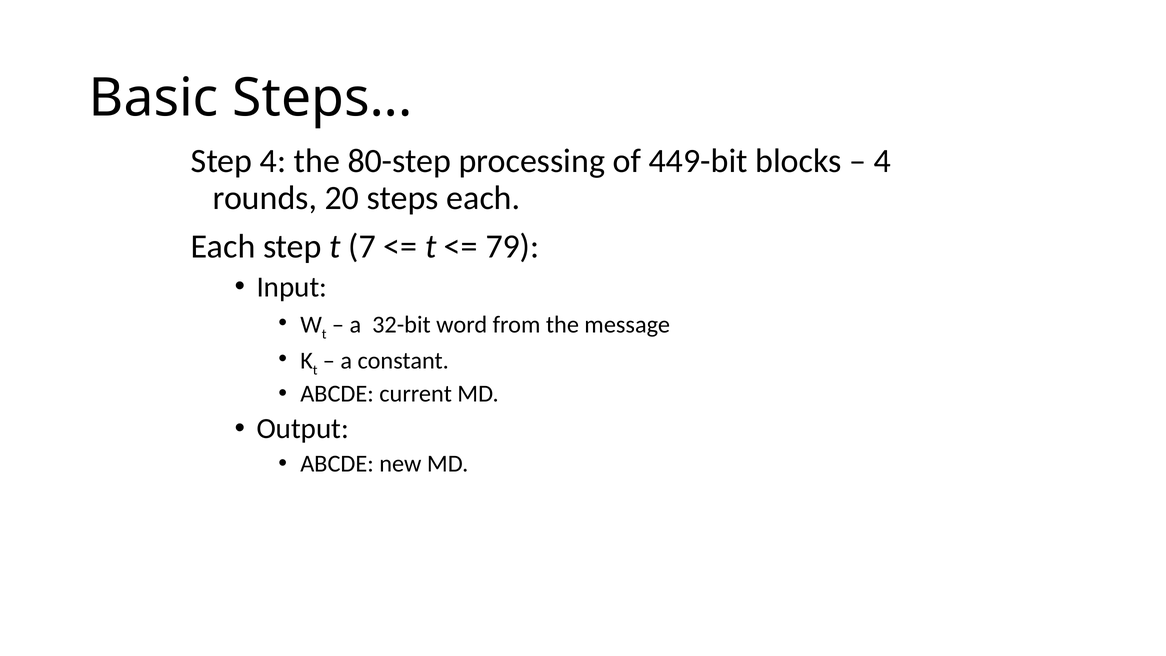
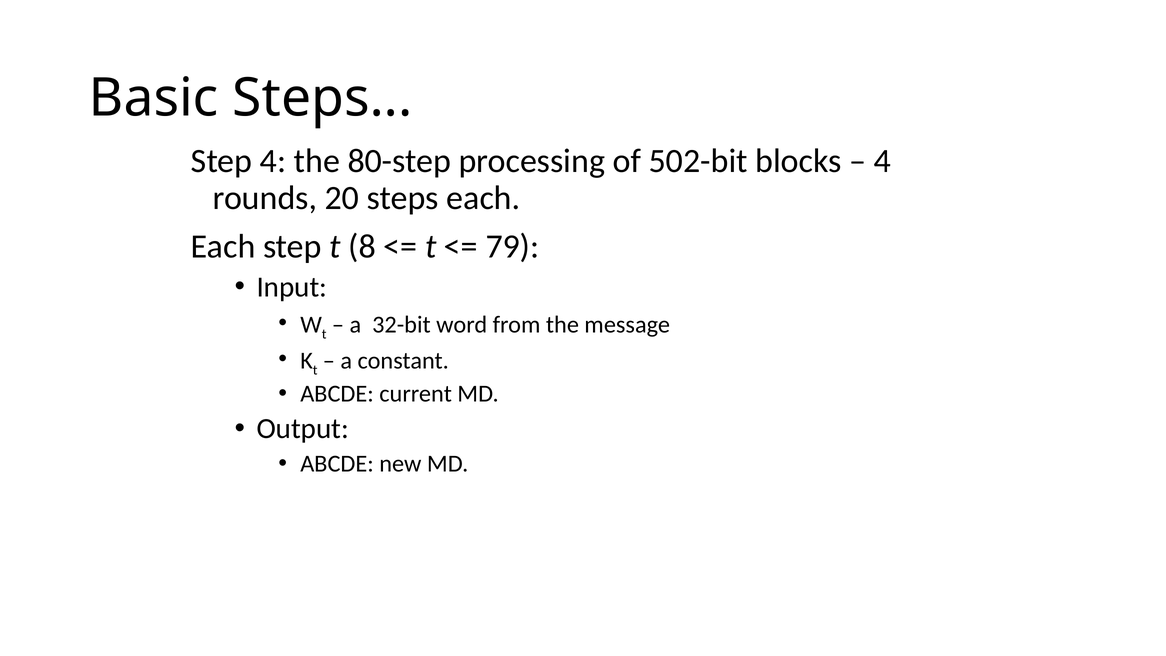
449-bit: 449-bit -> 502-bit
7: 7 -> 8
